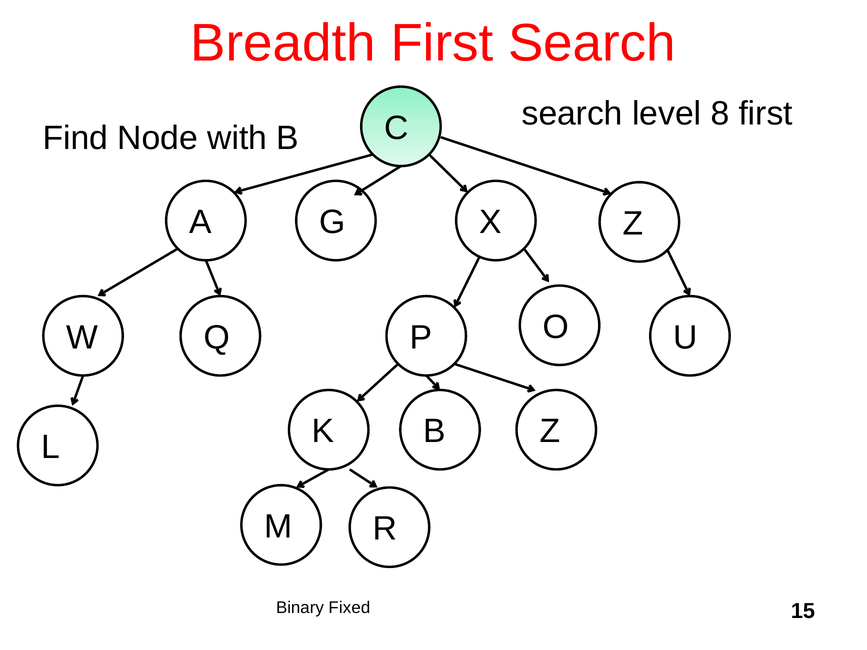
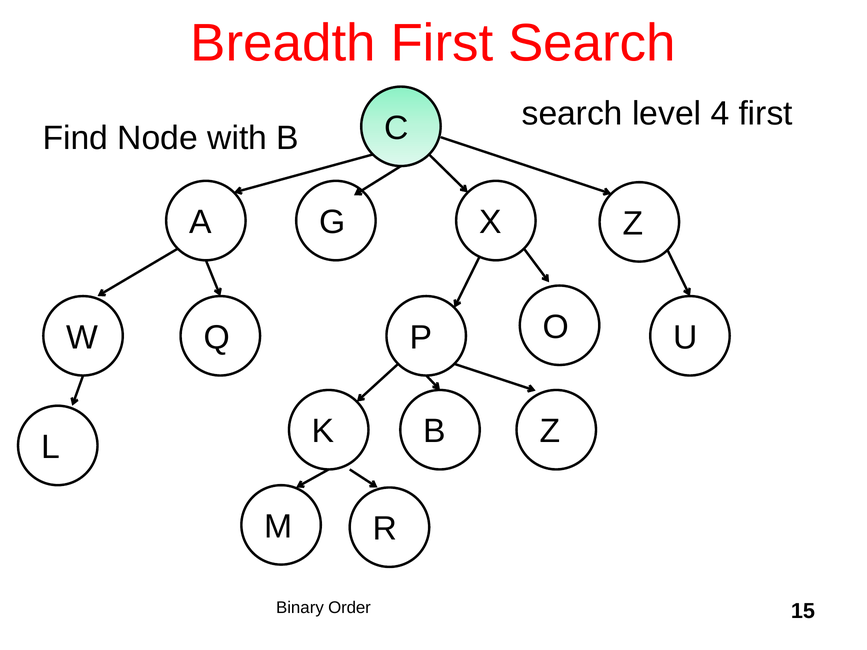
8: 8 -> 4
Fixed: Fixed -> Order
